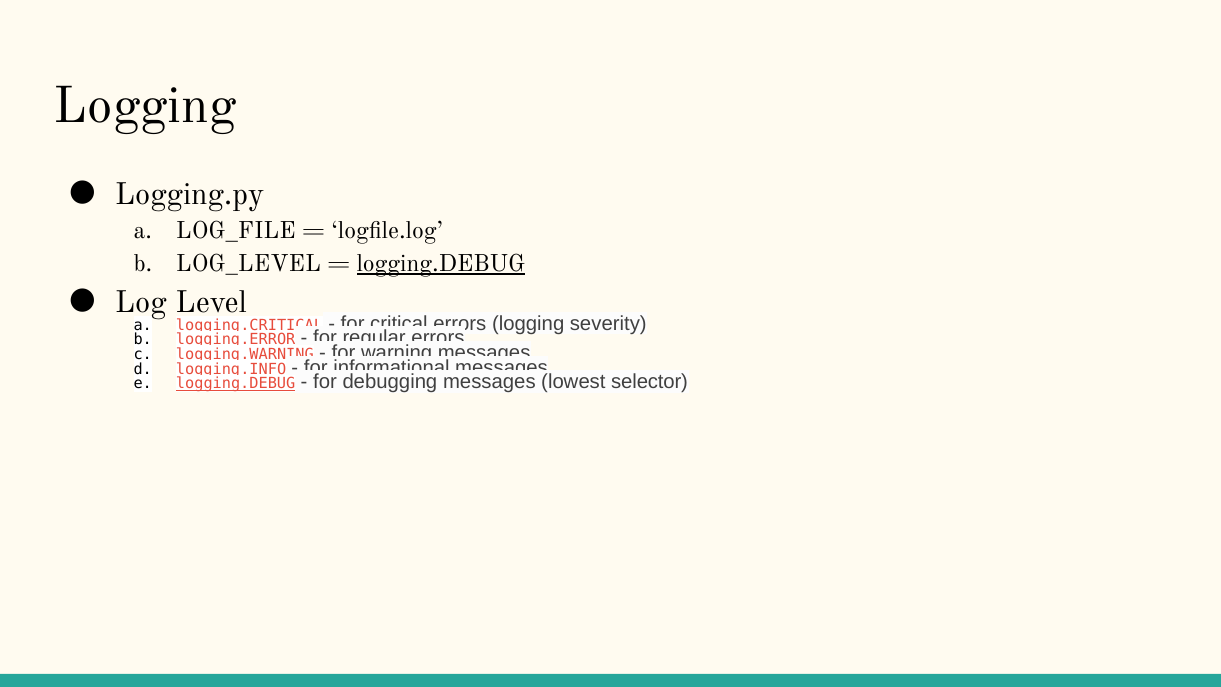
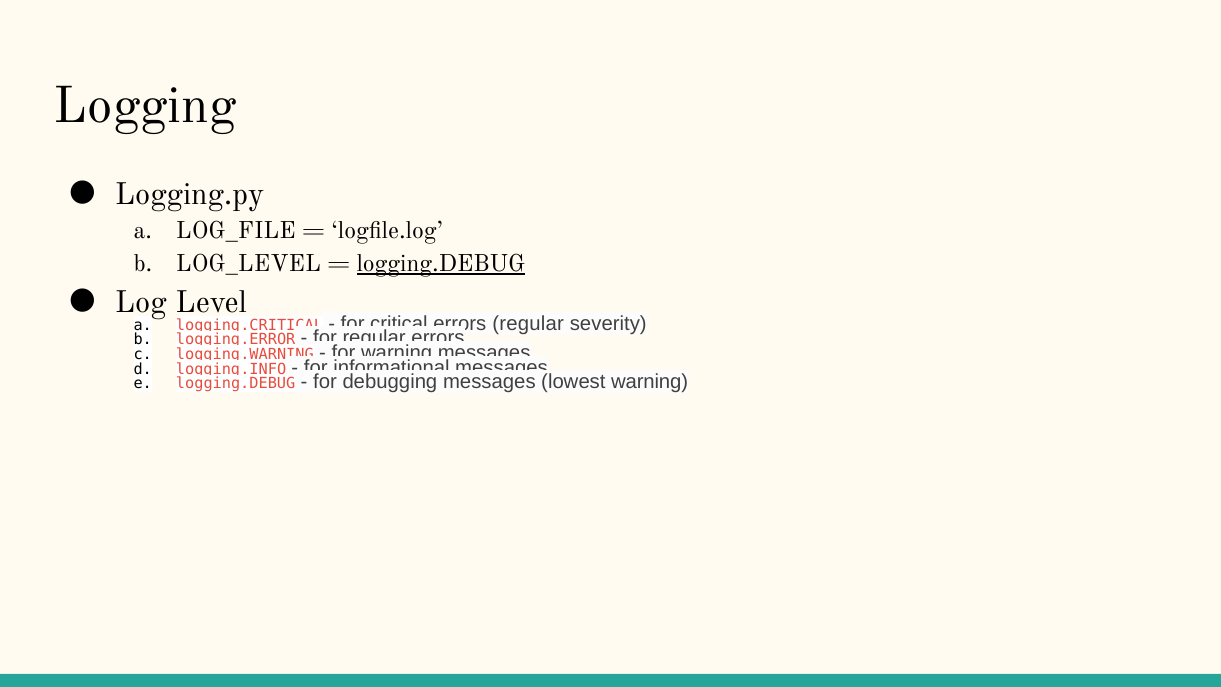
logging at (528, 323): logging -> regular
logging.DEBUG at (236, 384) underline: present -> none
lowest selector: selector -> warning
